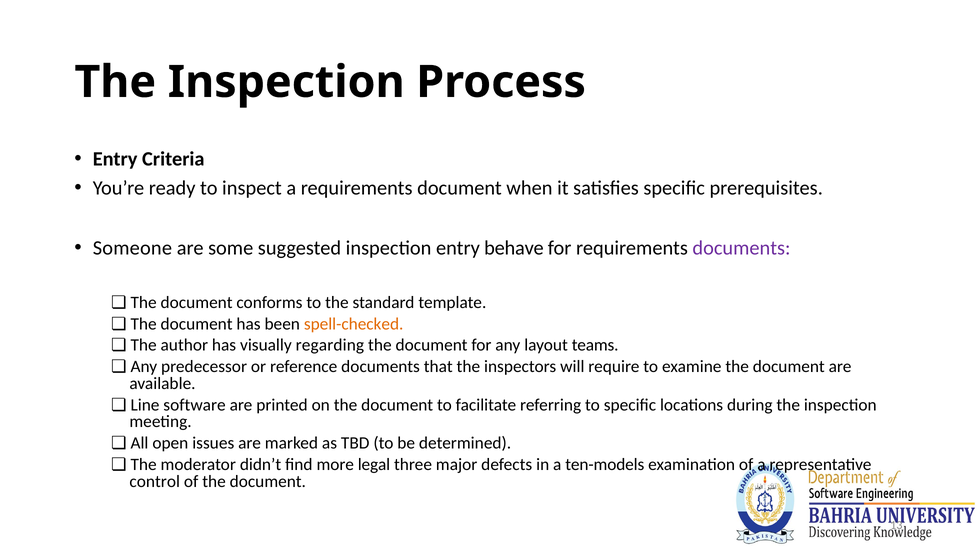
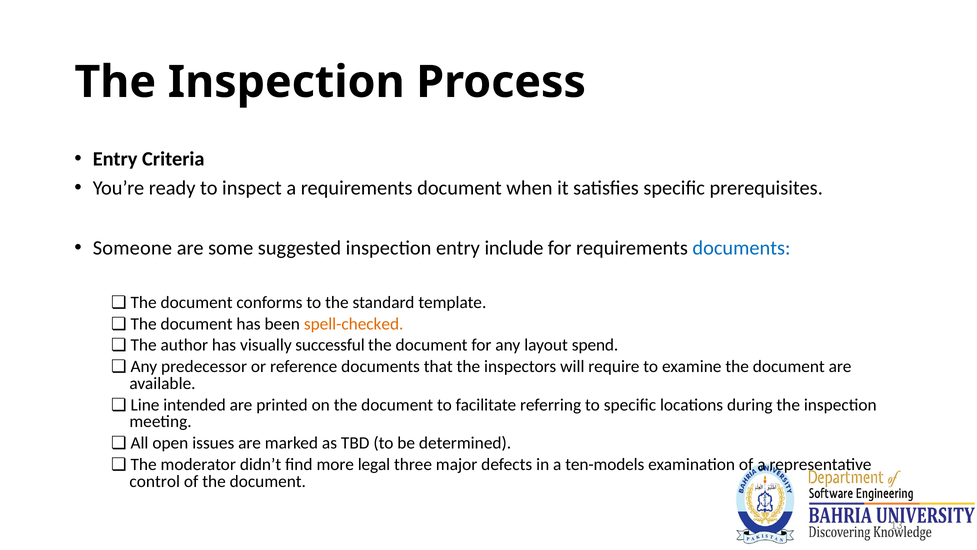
behave: behave -> include
documents at (741, 248) colour: purple -> blue
regarding: regarding -> successful
teams: teams -> spend
software: software -> intended
